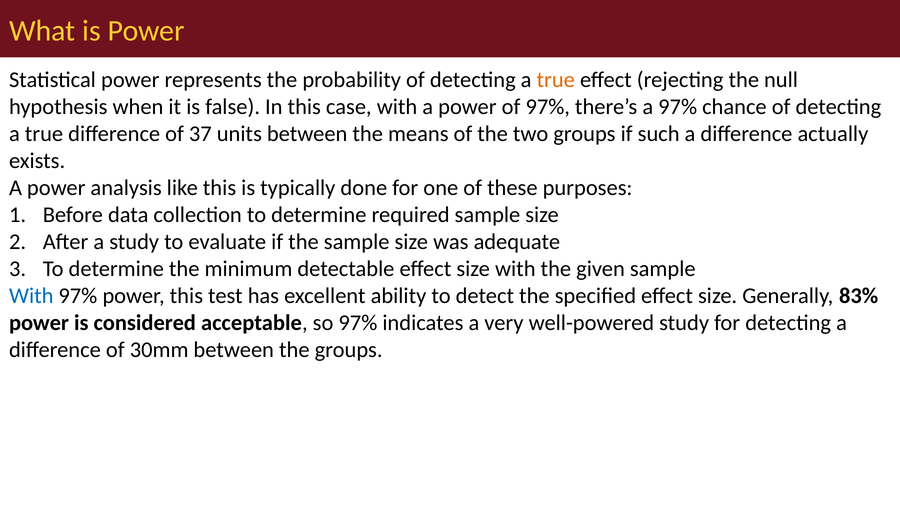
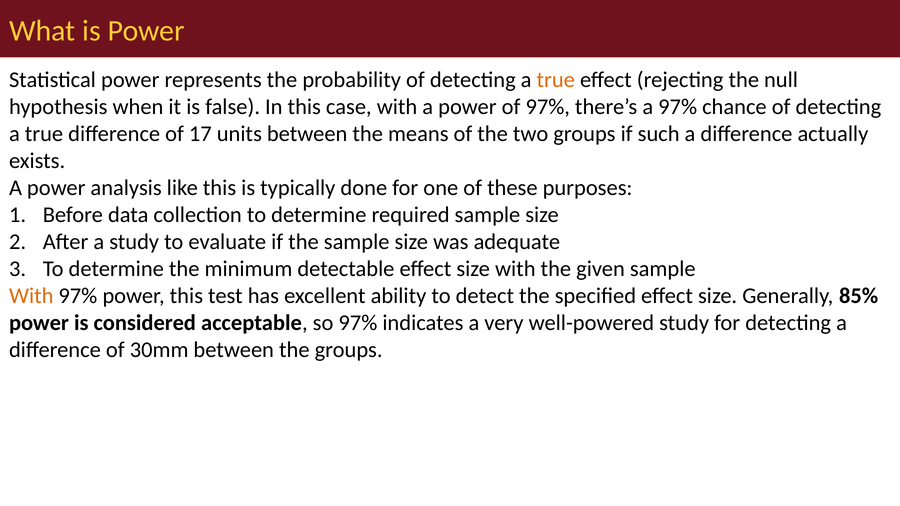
37: 37 -> 17
With at (31, 296) colour: blue -> orange
83%: 83% -> 85%
